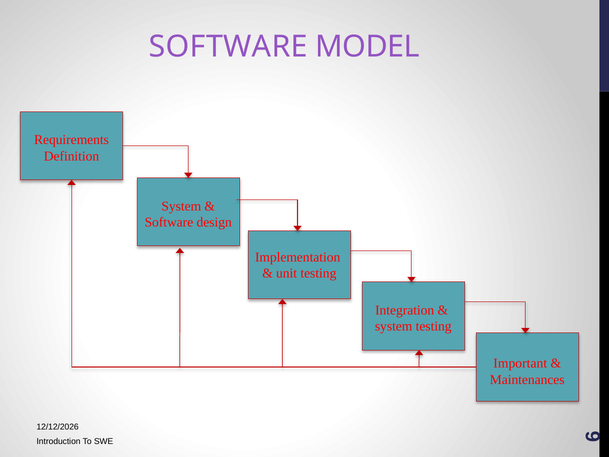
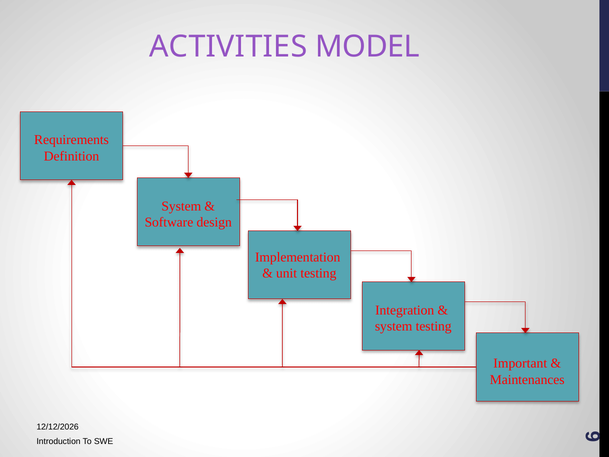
SOFTWARE at (228, 47): SOFTWARE -> ACTIVITIES
